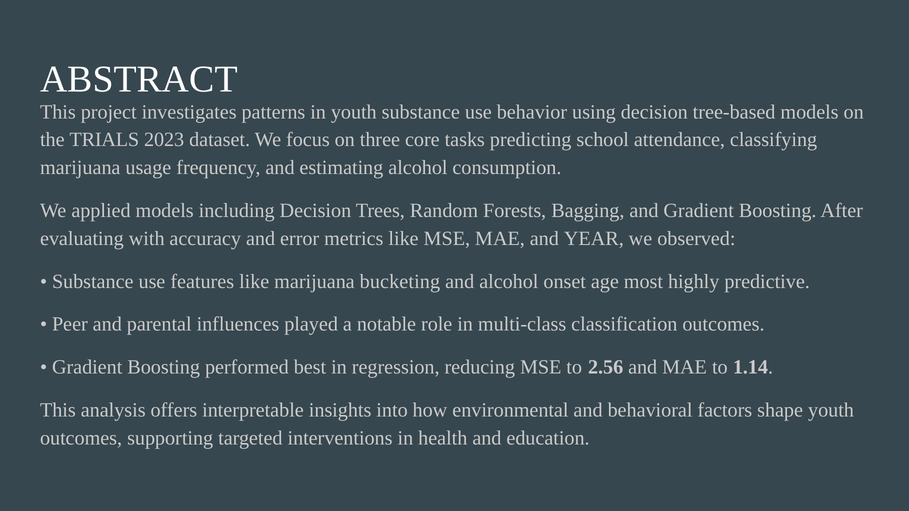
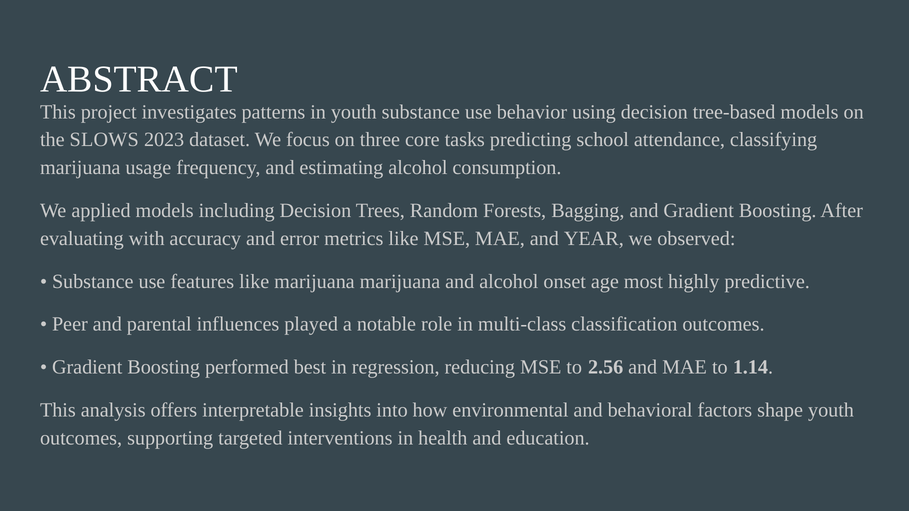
TRIALS: TRIALS -> SLOWS
marijuana bucketing: bucketing -> marijuana
